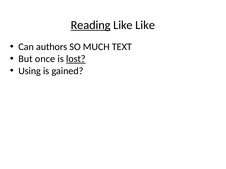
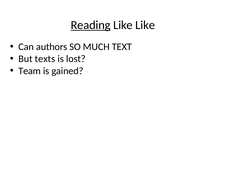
once: once -> texts
lost underline: present -> none
Using: Using -> Team
